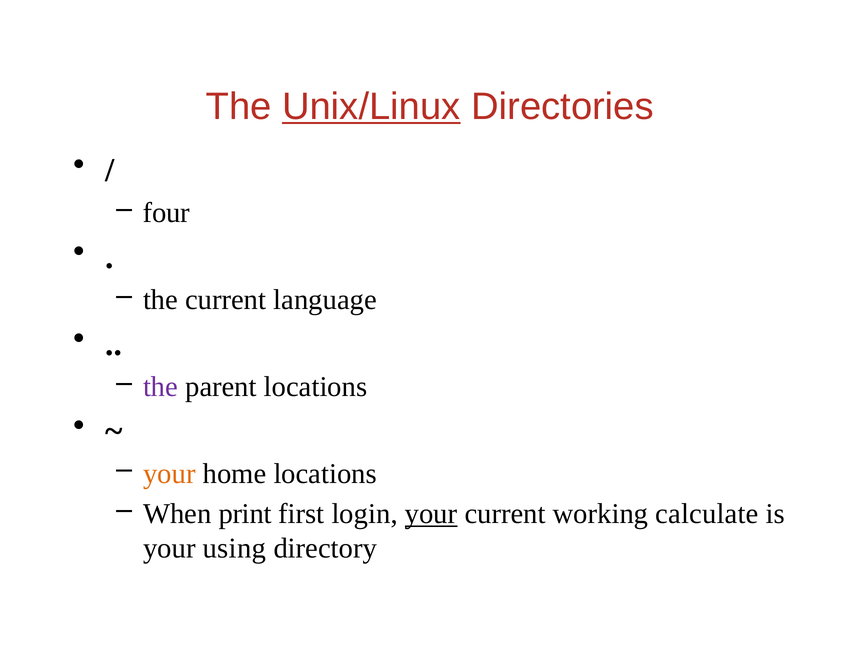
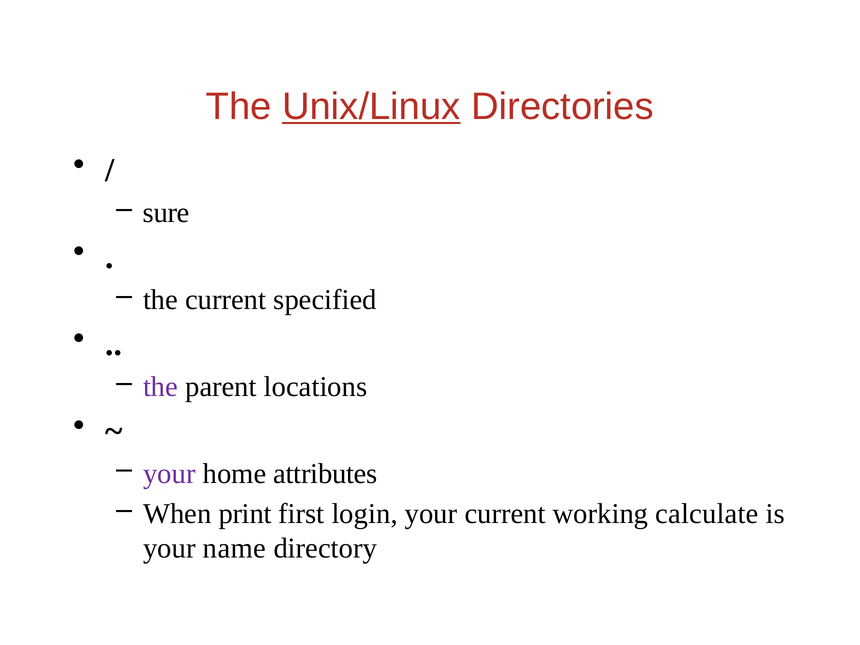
four: four -> sure
language: language -> specified
your at (169, 474) colour: orange -> purple
home locations: locations -> attributes
your at (431, 514) underline: present -> none
using: using -> name
